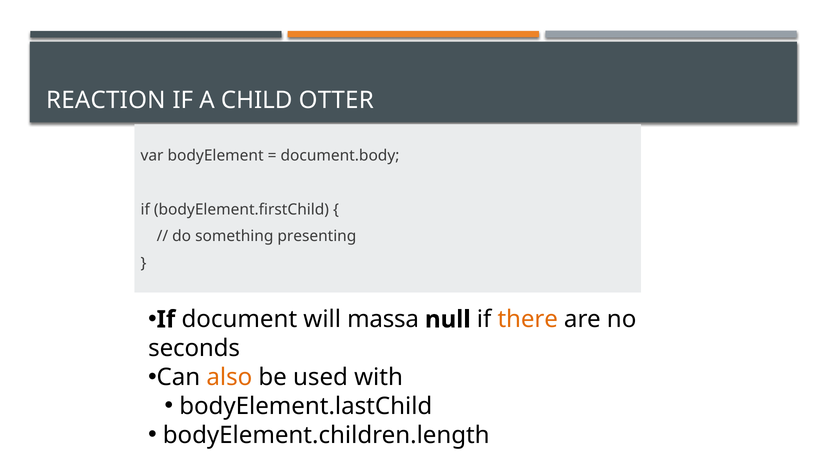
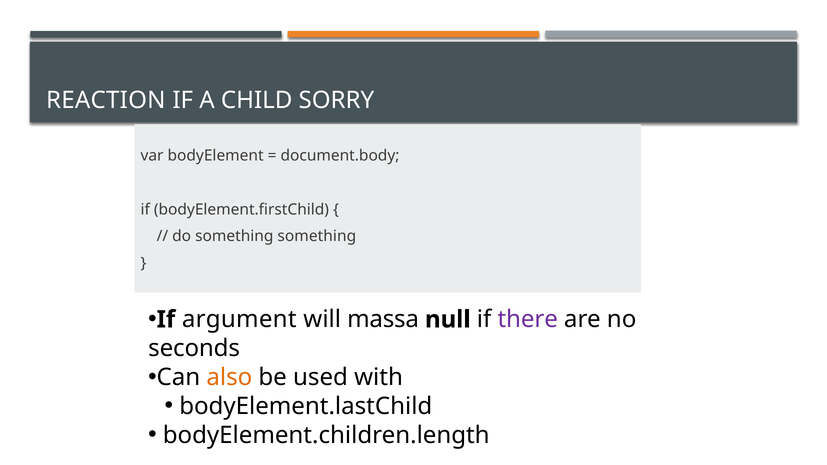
OTTER: OTTER -> SORRY
something presenting: presenting -> something
document: document -> argument
there colour: orange -> purple
